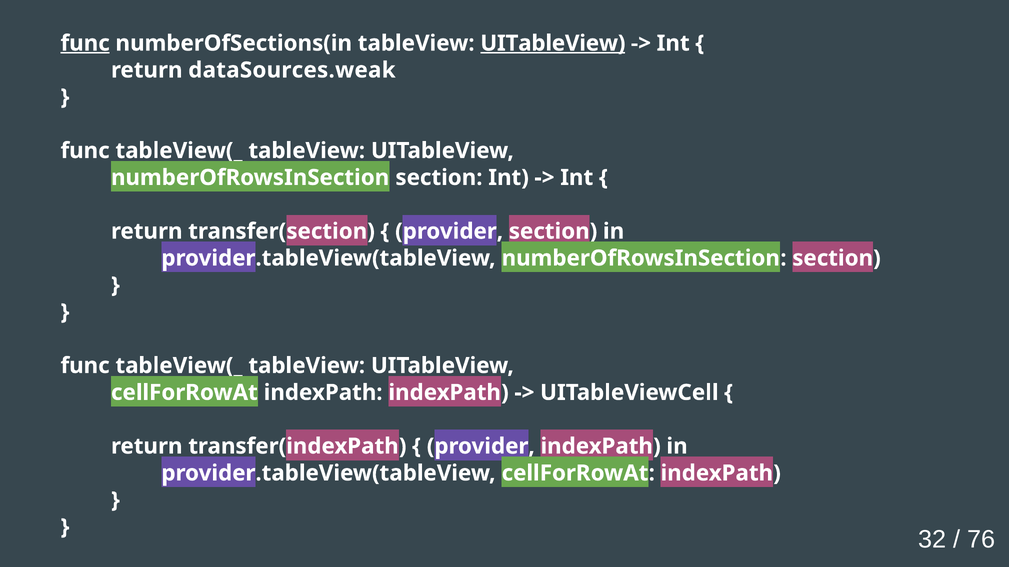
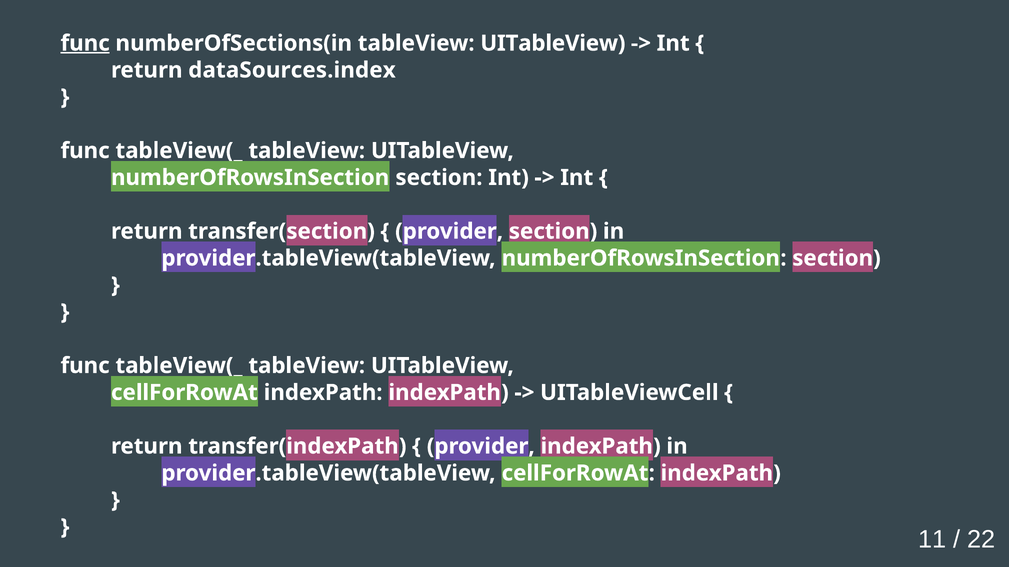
UITableView at (553, 43) underline: present -> none
dataSources.weak: dataSources.weak -> dataSources.index
32: 32 -> 11
76: 76 -> 22
